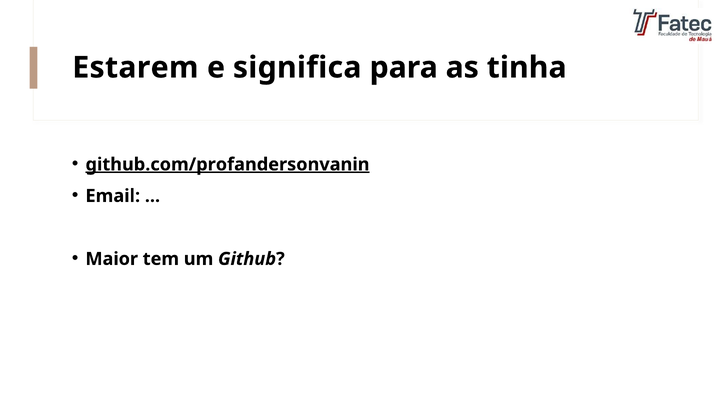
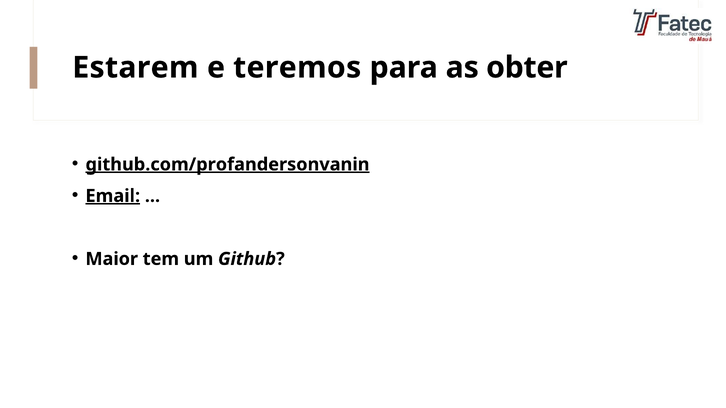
significa: significa -> teremos
tinha: tinha -> obter
Email underline: none -> present
